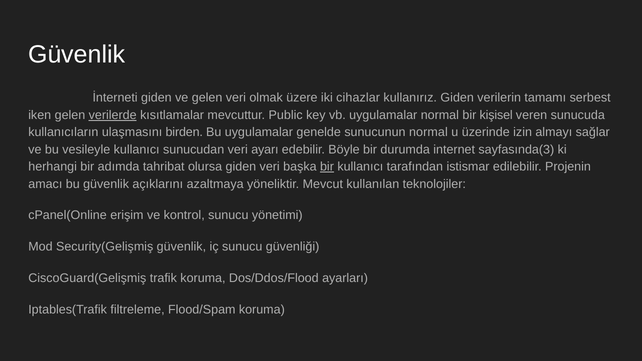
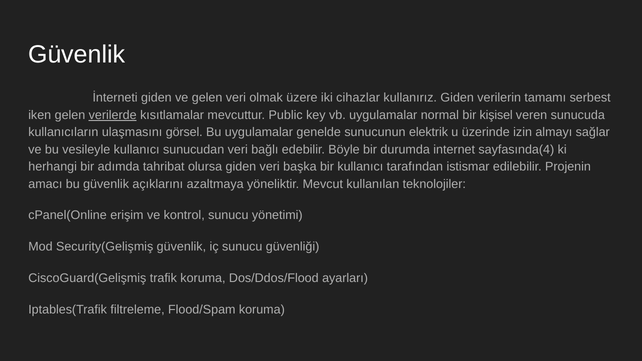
birden: birden -> görsel
sunucunun normal: normal -> elektrik
ayarı: ayarı -> bağlı
sayfasında(3: sayfasında(3 -> sayfasında(4
bir at (327, 167) underline: present -> none
